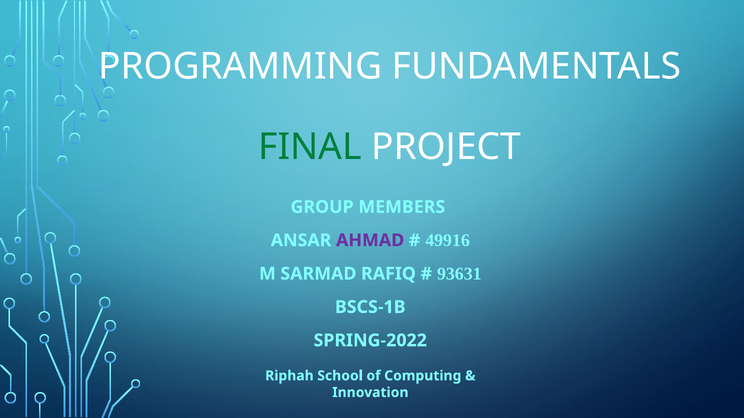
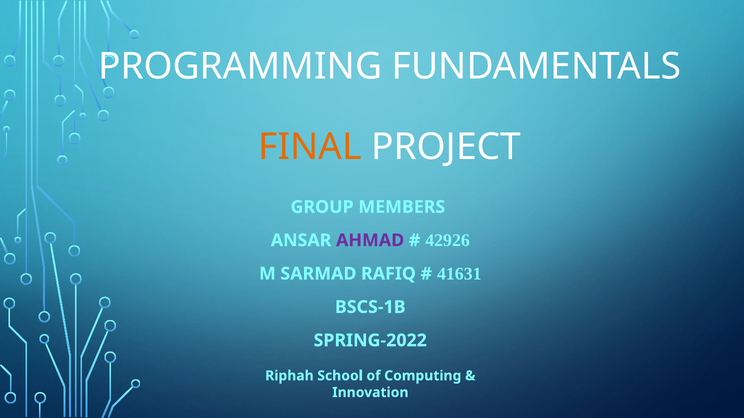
FINAL colour: green -> orange
49916: 49916 -> 42926
93631: 93631 -> 41631
